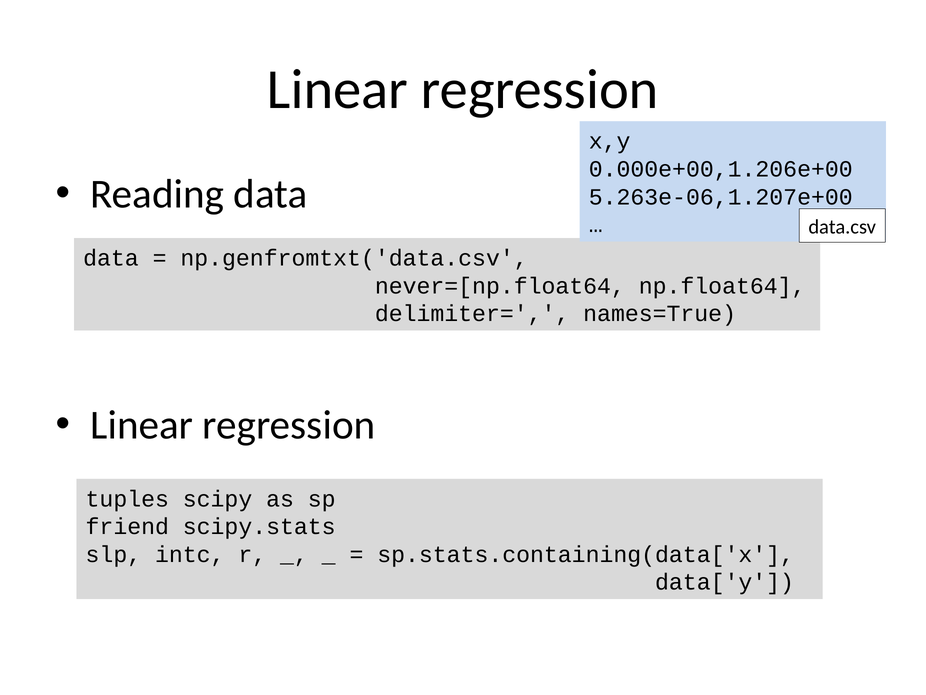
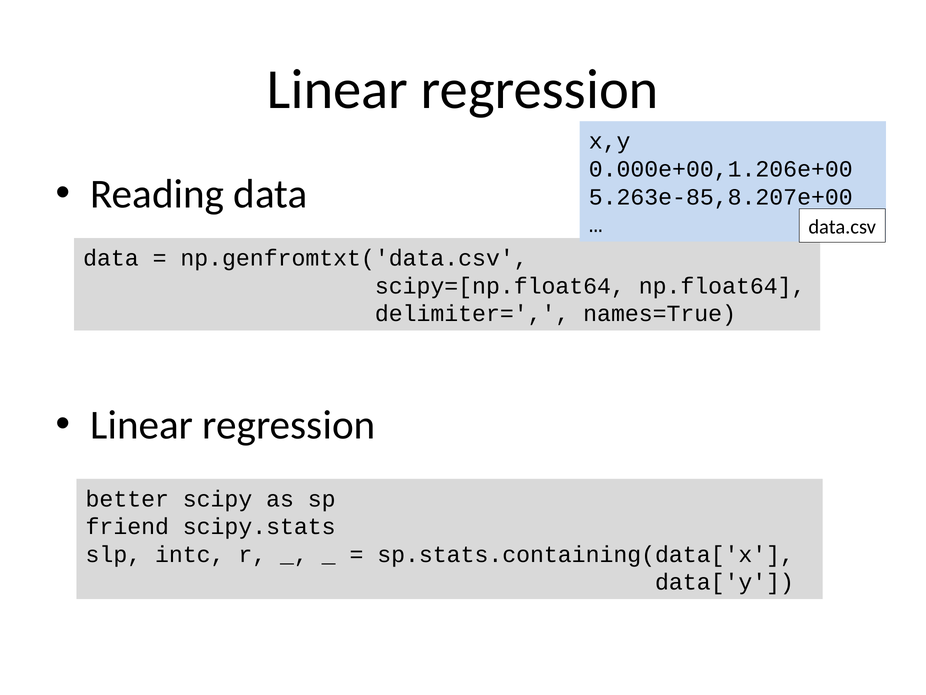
5.263e-06,1.207e+00: 5.263e-06,1.207e+00 -> 5.263e-85,8.207e+00
never=[np.float64: never=[np.float64 -> scipy=[np.float64
tuples: tuples -> better
